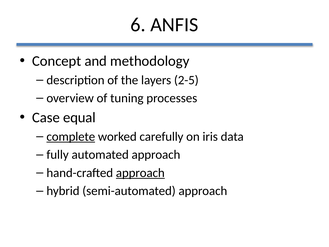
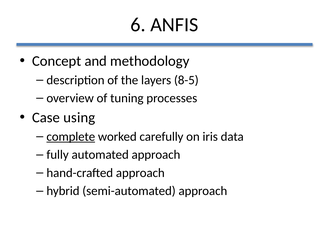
2-5: 2-5 -> 8-5
equal: equal -> using
approach at (140, 173) underline: present -> none
